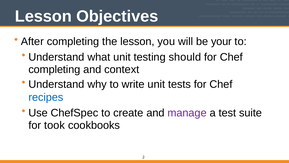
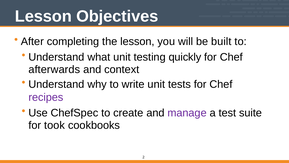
your: your -> built
should: should -> quickly
completing at (54, 69): completing -> afterwards
recipes colour: blue -> purple
